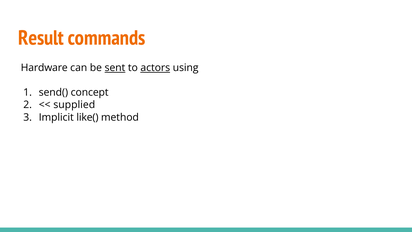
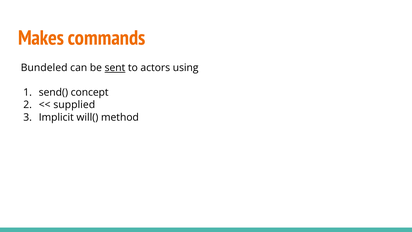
Result: Result -> Makes
Hardware: Hardware -> Bundeled
actors underline: present -> none
like(: like( -> will(
